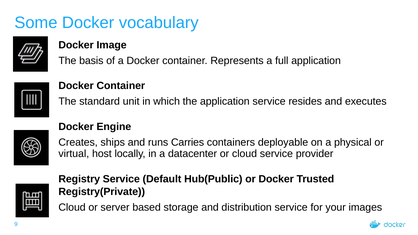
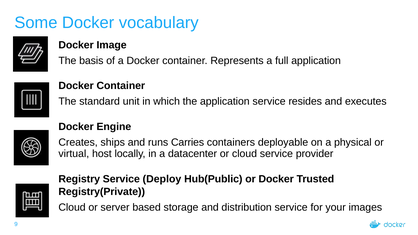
Default: Default -> Deploy
